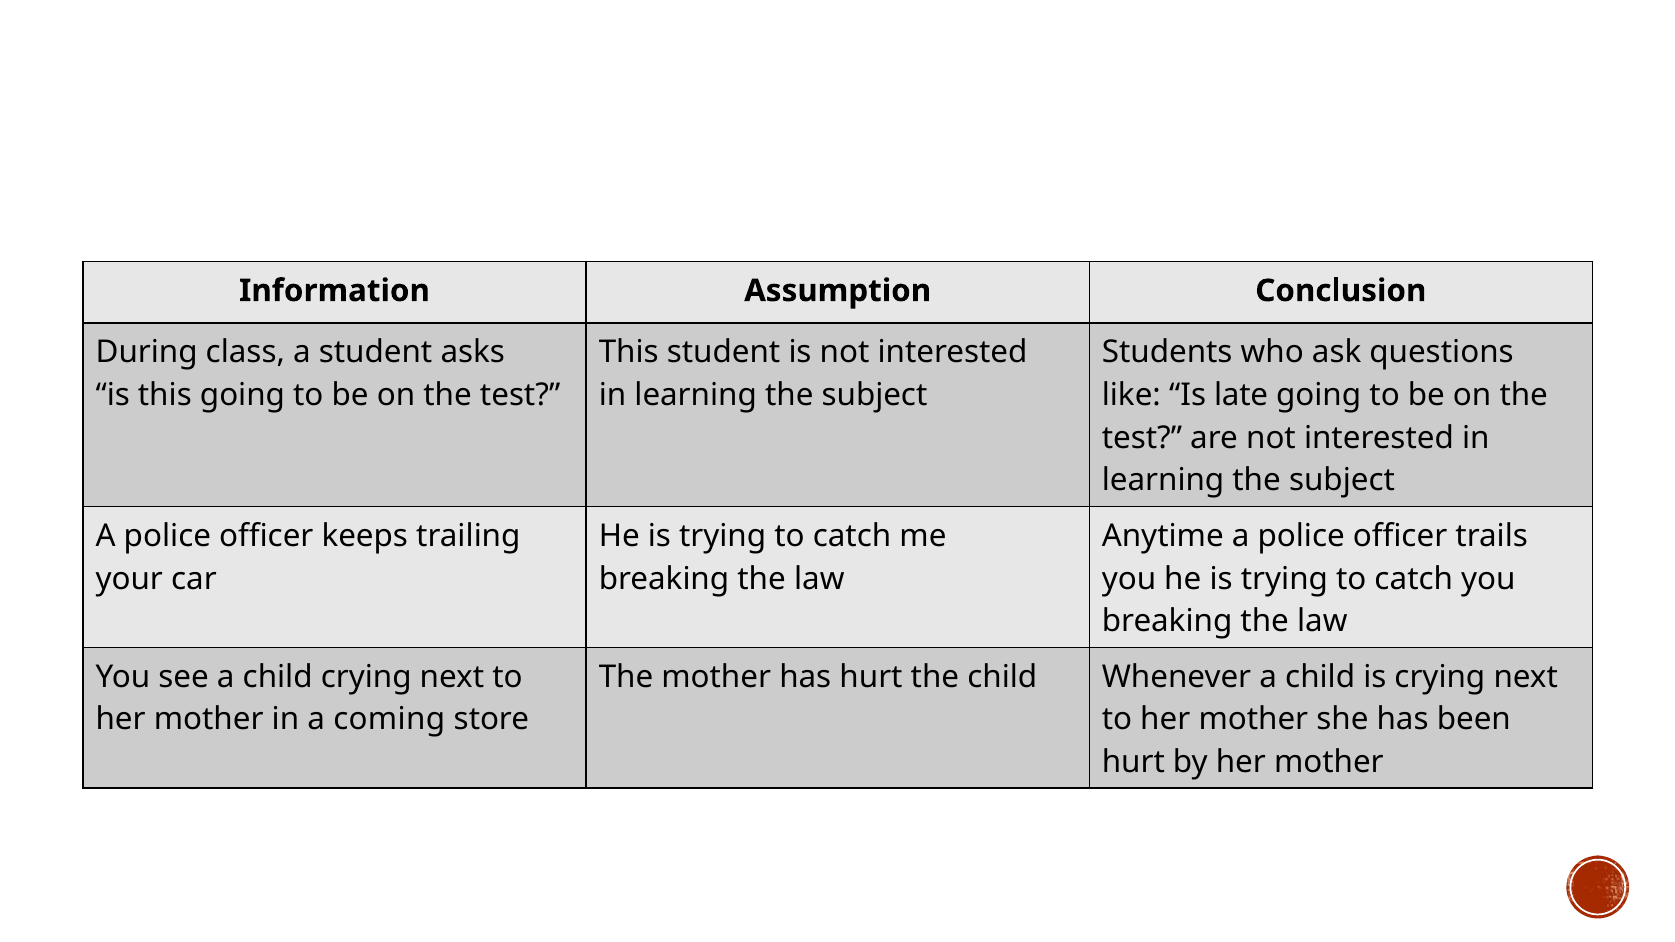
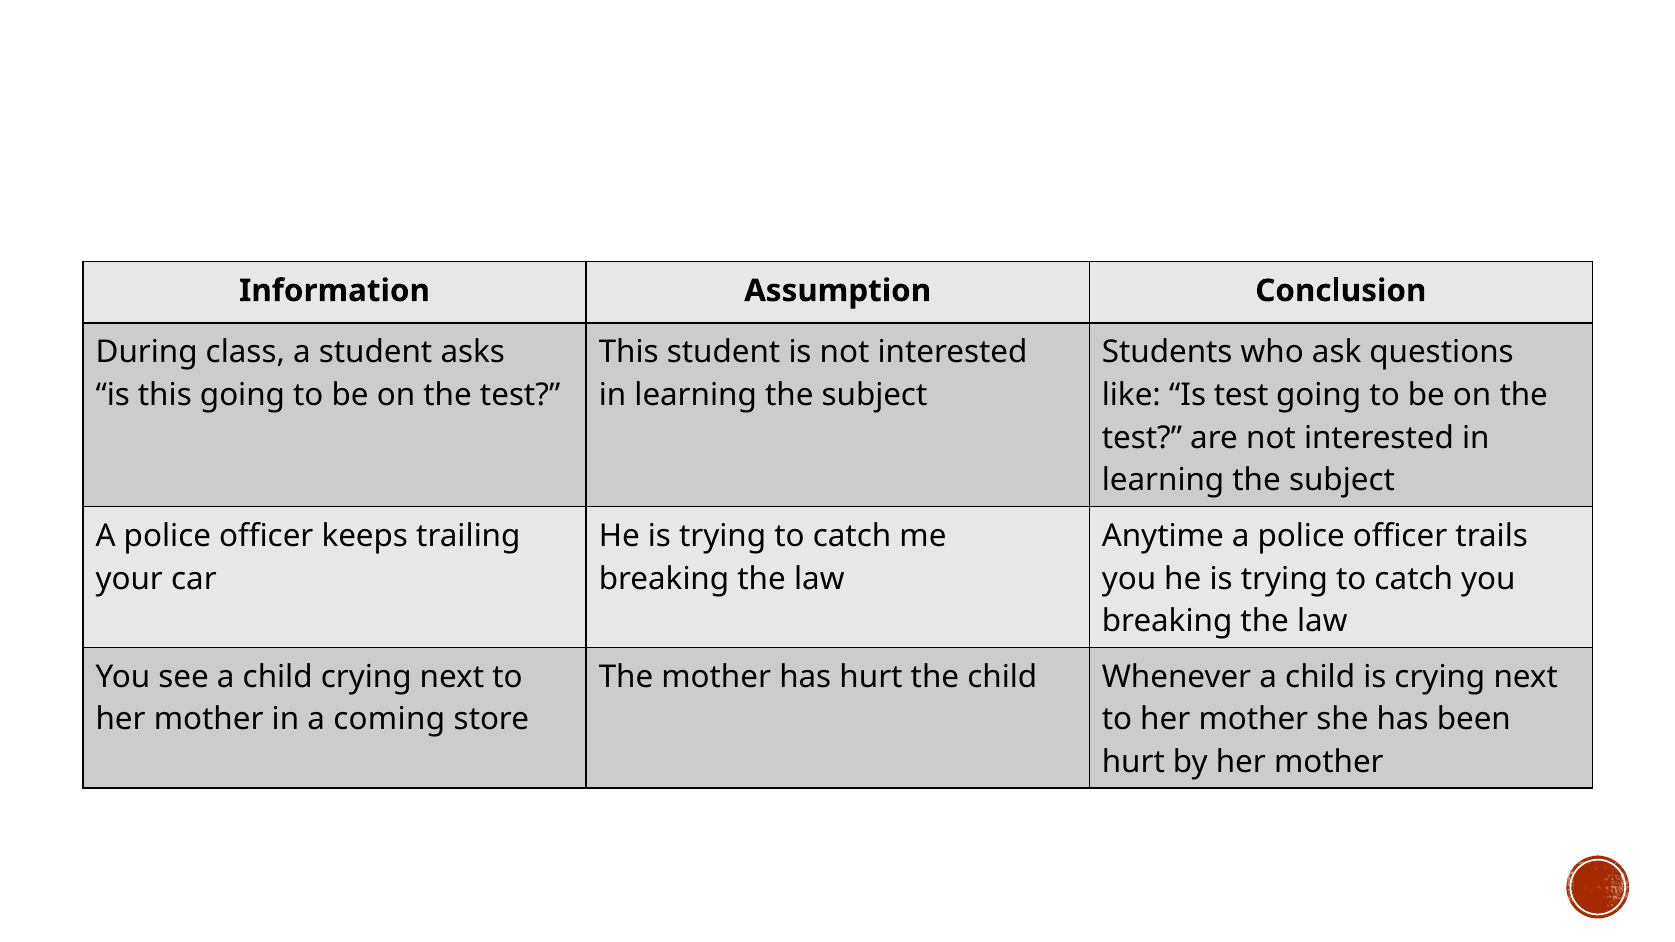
Is late: late -> test
